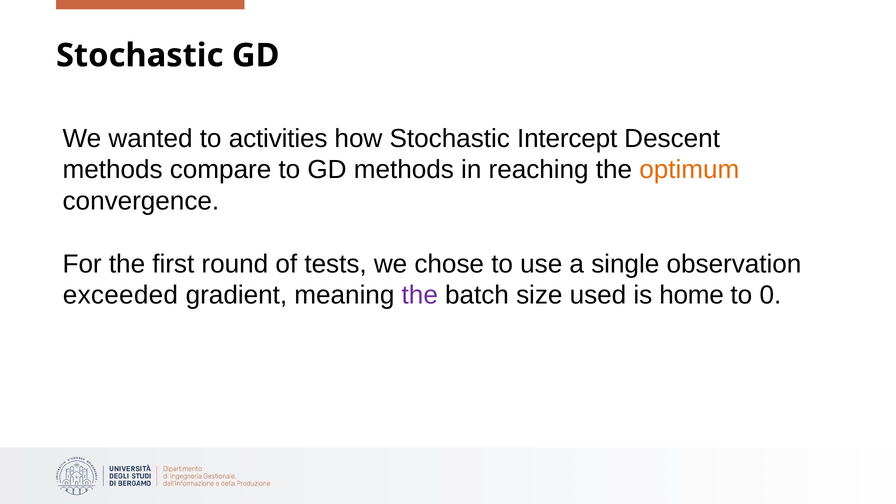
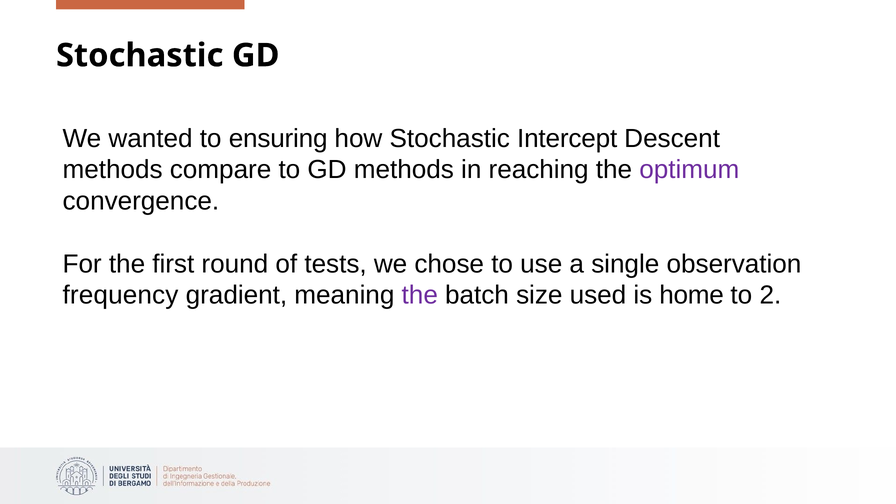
activities: activities -> ensuring
optimum colour: orange -> purple
exceeded: exceeded -> frequency
0: 0 -> 2
